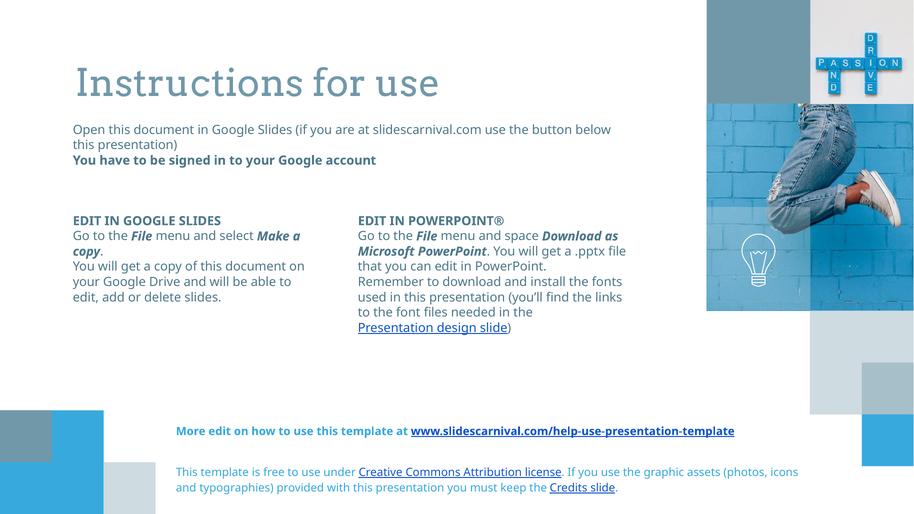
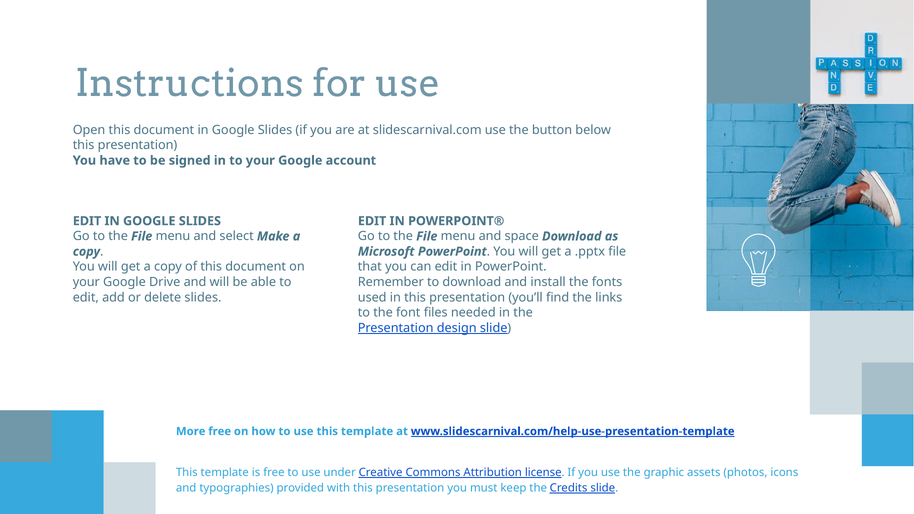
More edit: edit -> free
